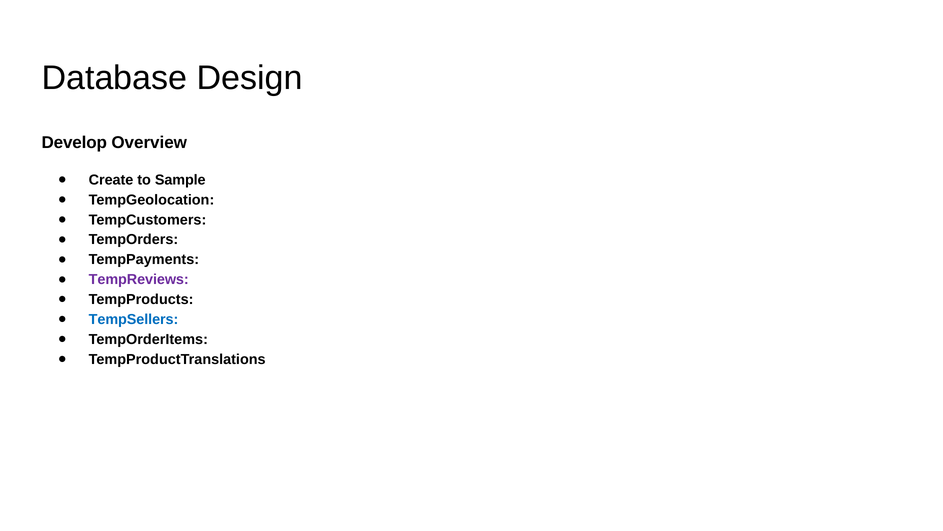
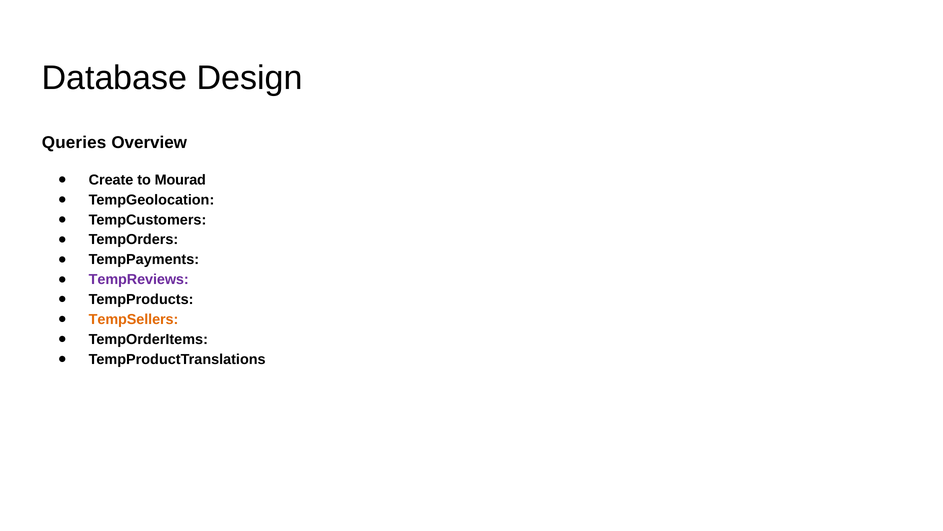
Develop: Develop -> Queries
Sample: Sample -> Mourad
TempSellers colour: blue -> orange
